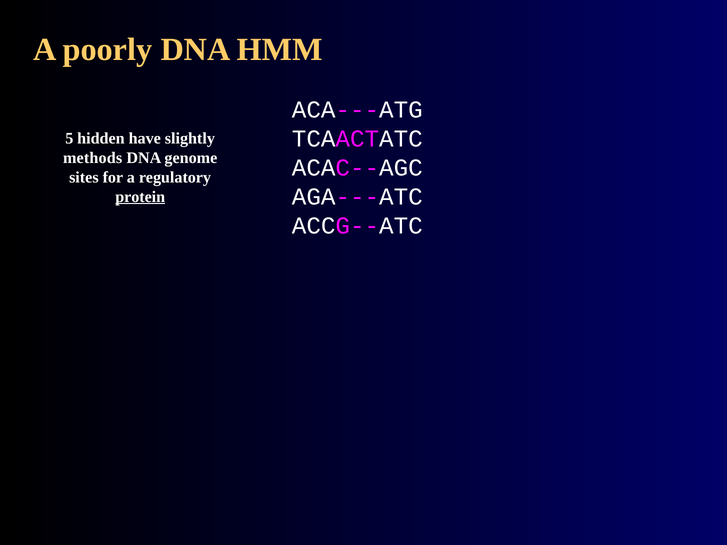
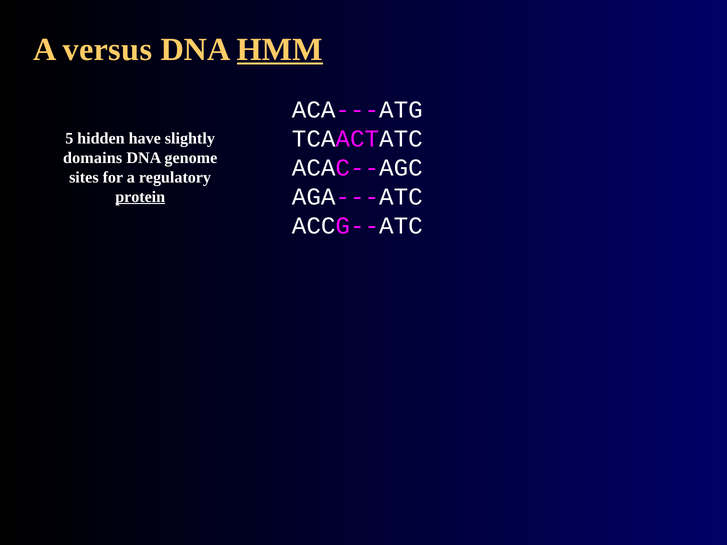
poorly: poorly -> versus
HMM underline: none -> present
methods: methods -> domains
